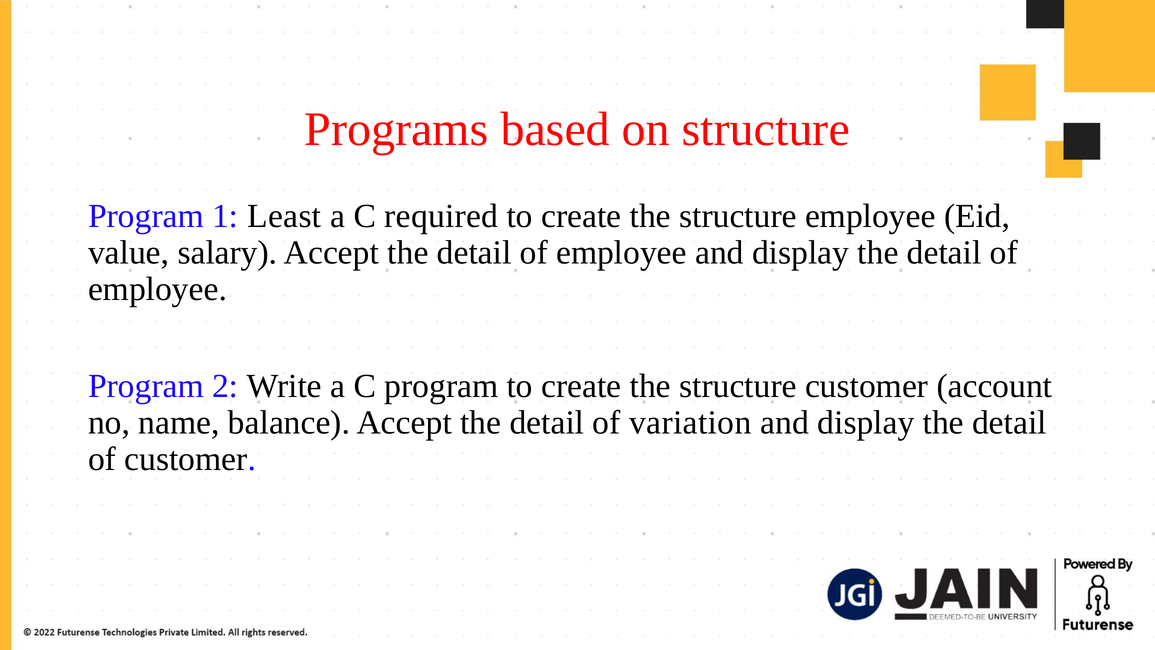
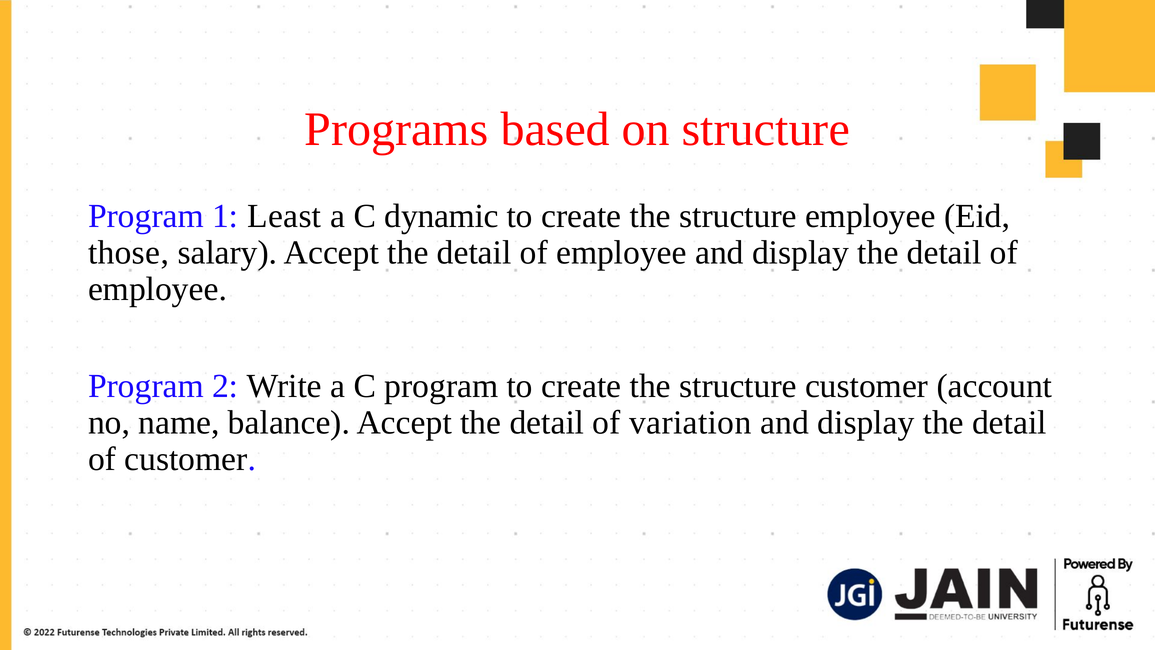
required: required -> dynamic
value: value -> those
